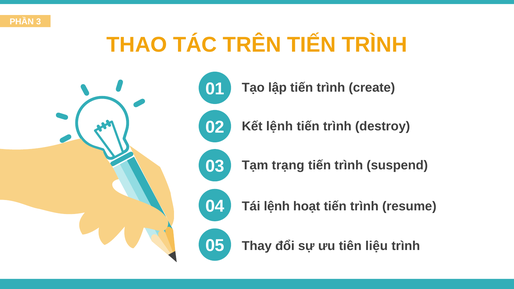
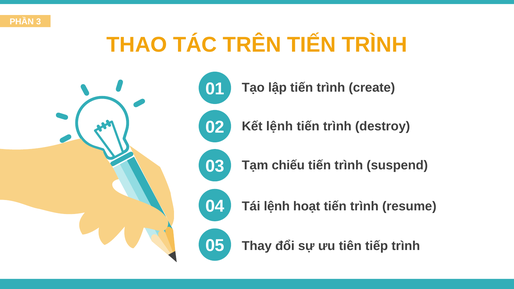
trạng: trạng -> chiếu
liệu: liệu -> tiếp
